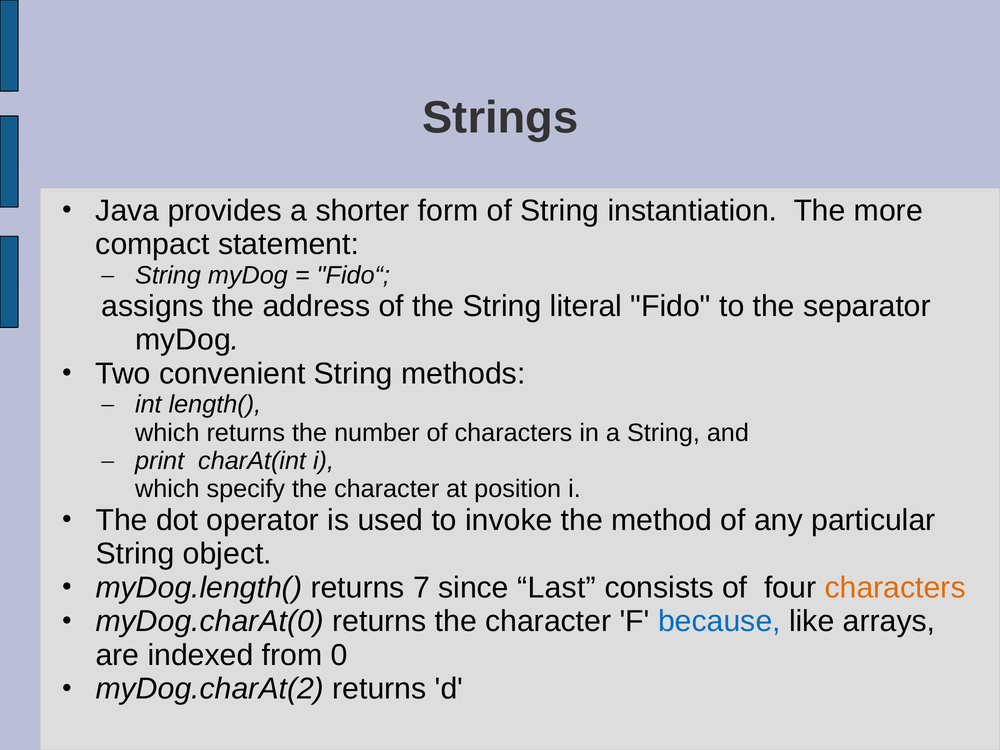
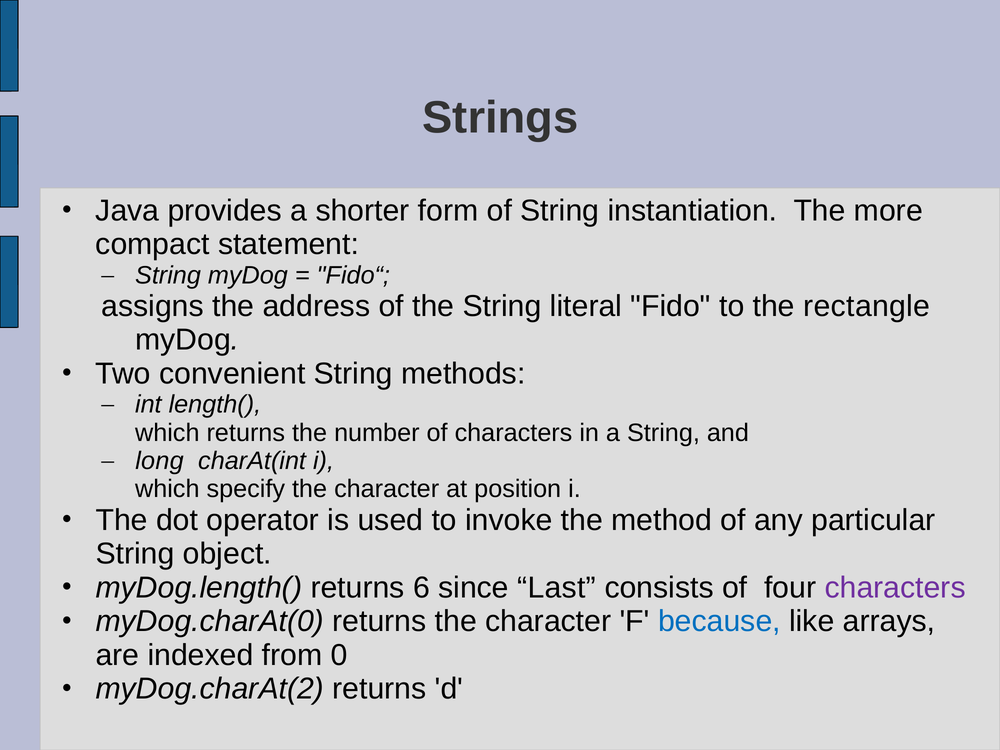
separator: separator -> rectangle
print: print -> long
7: 7 -> 6
characters at (895, 588) colour: orange -> purple
